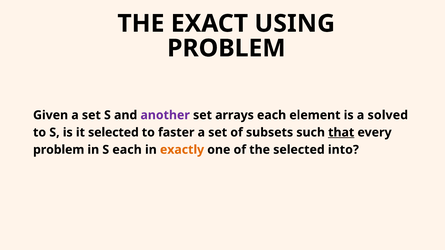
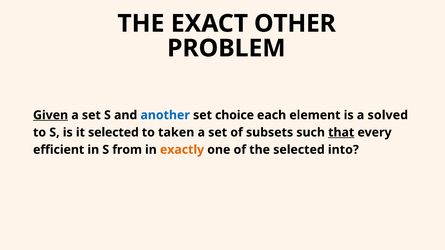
USING: USING -> OTHER
Given underline: none -> present
another colour: purple -> blue
arrays: arrays -> choice
faster: faster -> taken
problem at (59, 150): problem -> efficient
S each: each -> from
